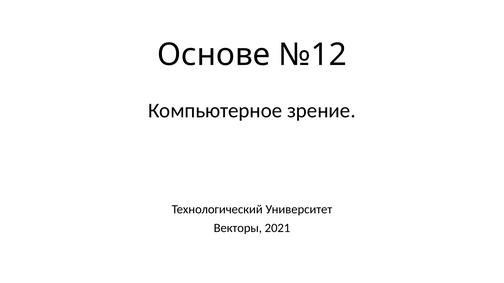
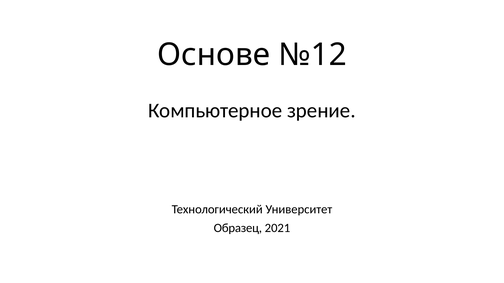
Векторы: Векторы -> Образец
